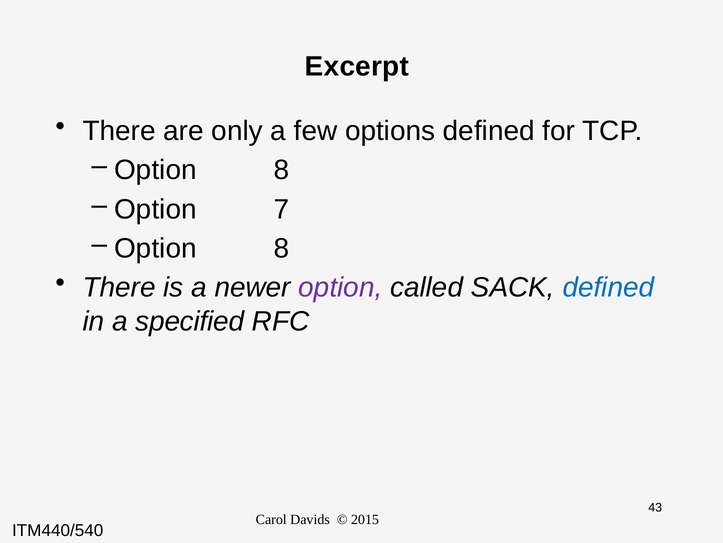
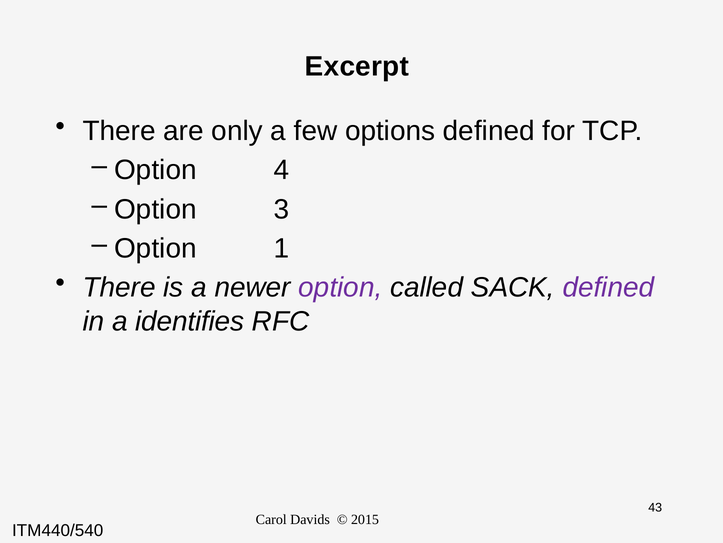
8 at (282, 170): 8 -> 4
7: 7 -> 3
8 at (282, 248): 8 -> 1
defined at (608, 288) colour: blue -> purple
specified: specified -> identifies
